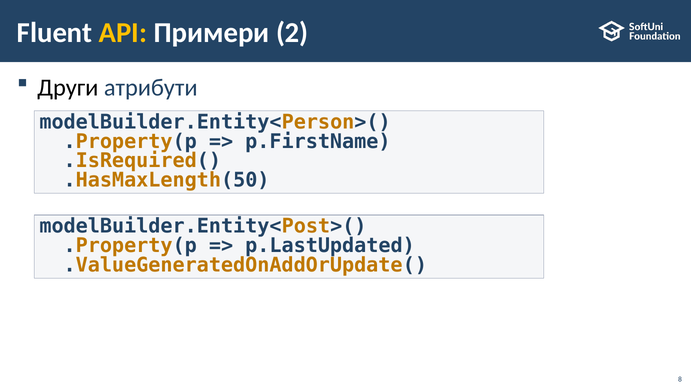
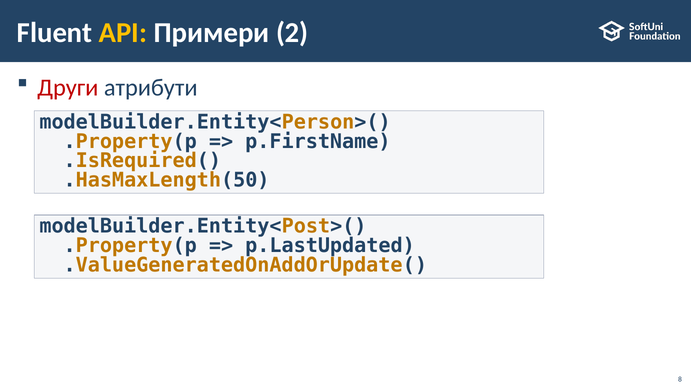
Други colour: black -> red
